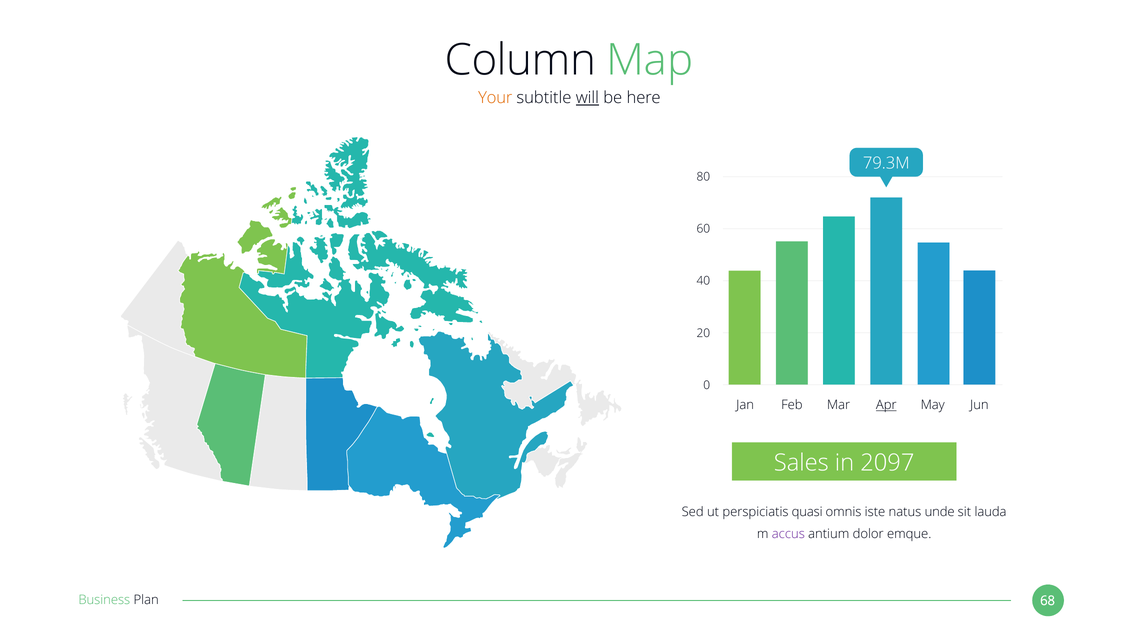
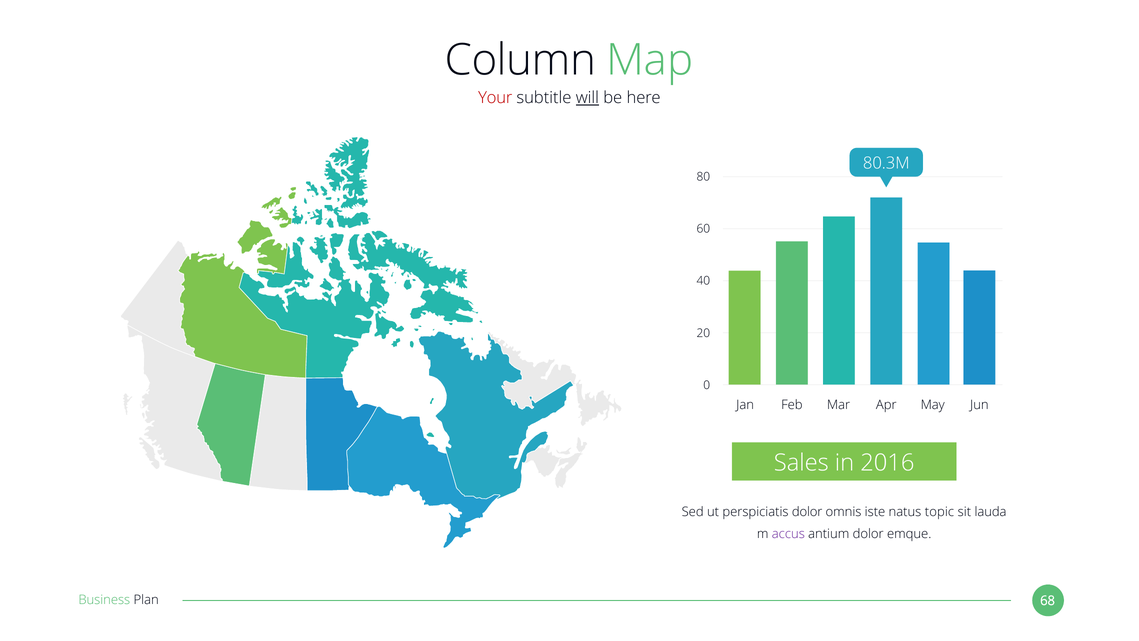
Your colour: orange -> red
79.3M: 79.3M -> 80.3M
Apr underline: present -> none
2097: 2097 -> 2016
perspiciatis quasi: quasi -> dolor
unde: unde -> topic
